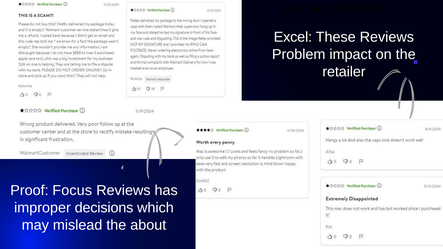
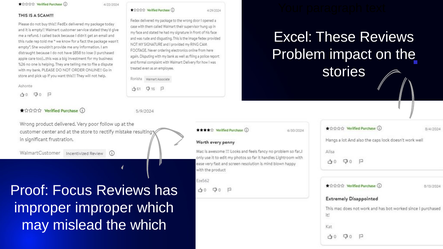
retailer: retailer -> stories
improper decisions: decisions -> improper
the about: about -> which
